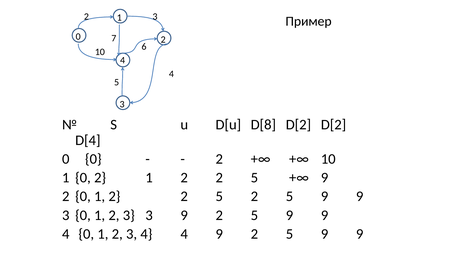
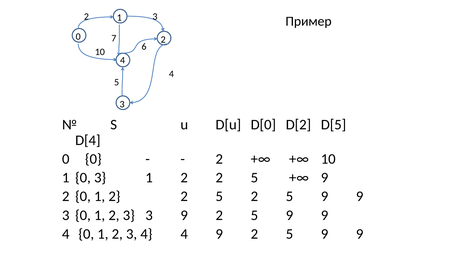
D[8: D[8 -> D[0
D[2 D[2: D[2 -> D[5
1 0 2: 2 -> 3
